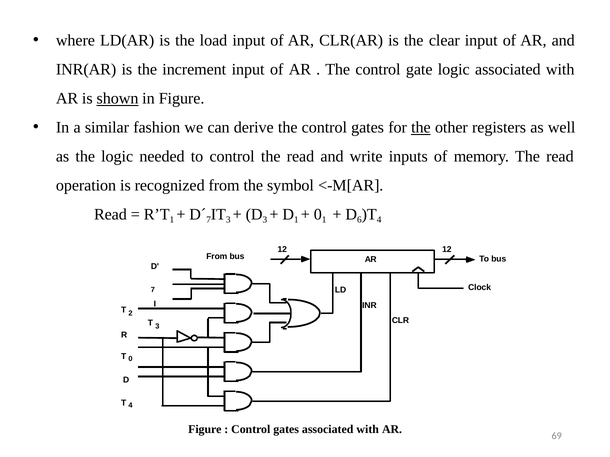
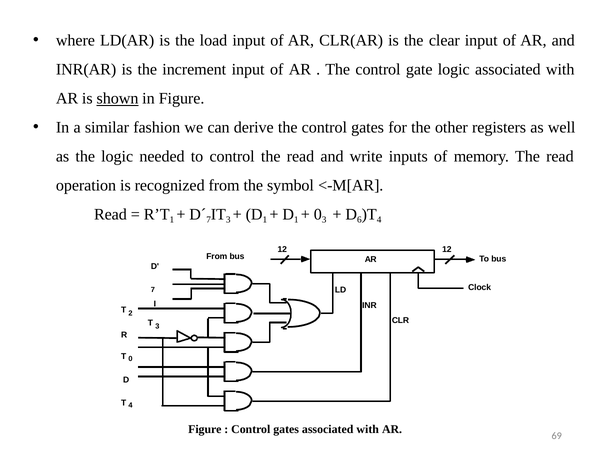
the at (421, 128) underline: present -> none
3 at (265, 220): 3 -> 1
0 1: 1 -> 3
